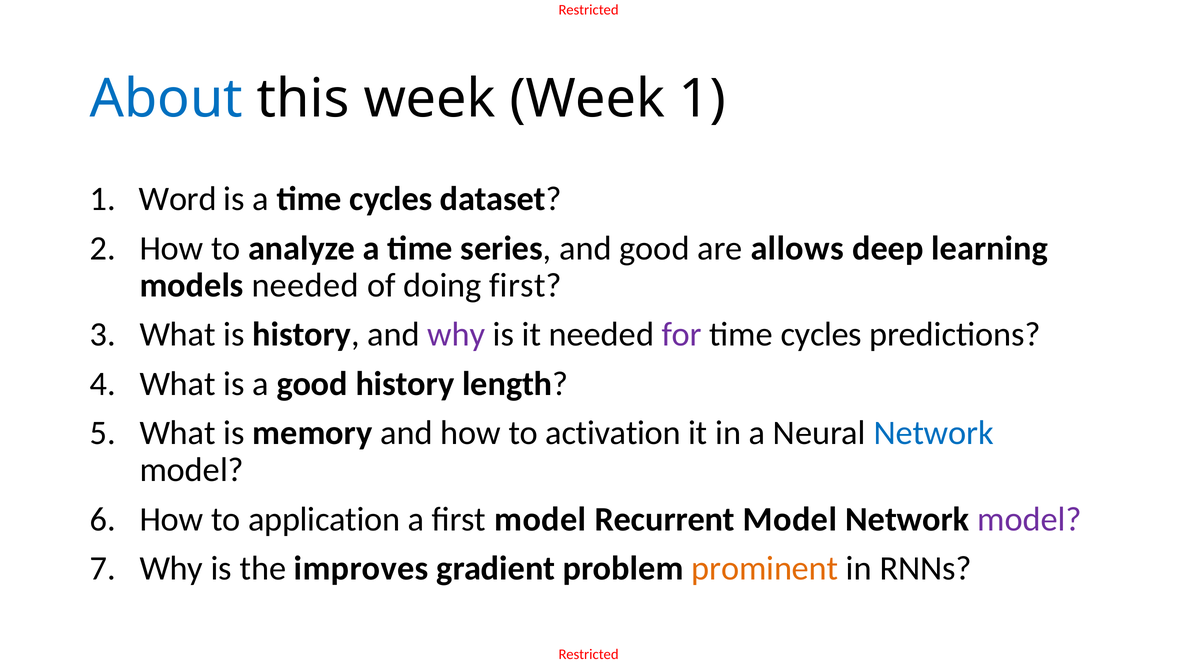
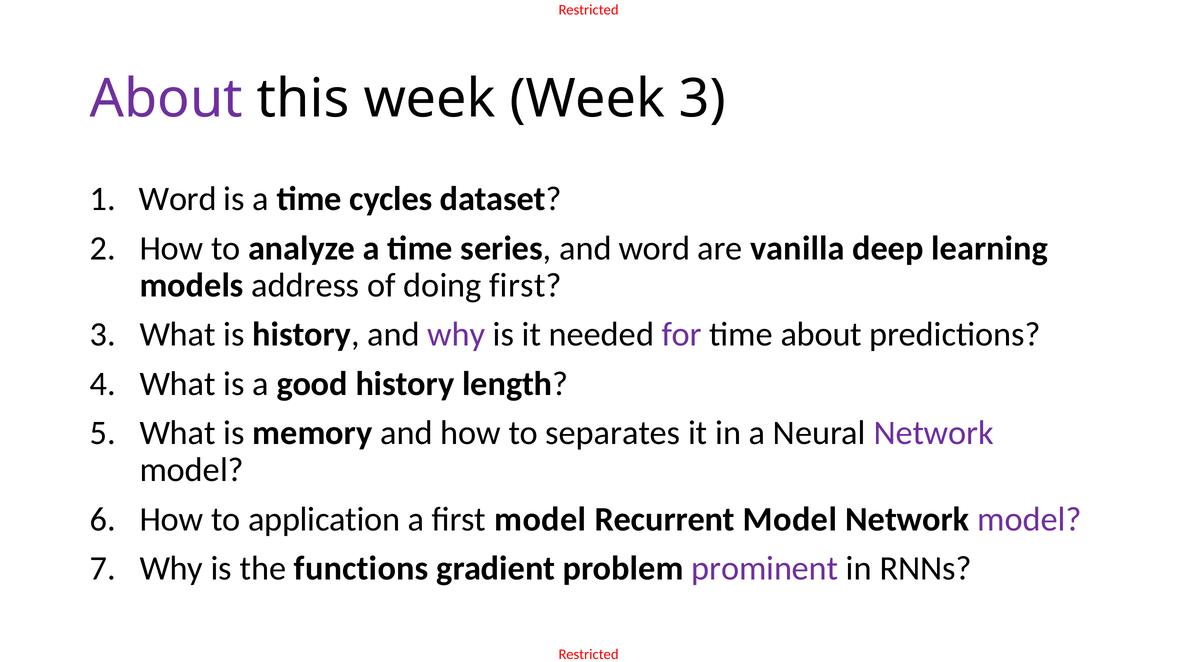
About at (166, 99) colour: blue -> purple
Week 1: 1 -> 3
and good: good -> word
allows: allows -> vanilla
models needed: needed -> address
cycles at (821, 335): cycles -> about
activation: activation -> separates
Network at (934, 433) colour: blue -> purple
improves: improves -> functions
prominent colour: orange -> purple
